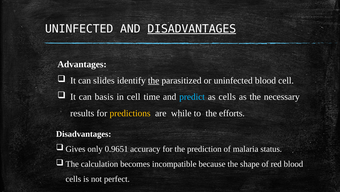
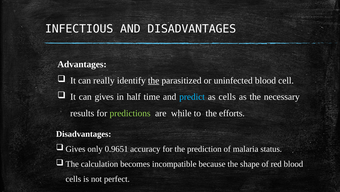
UNINFECTED at (79, 29): UNINFECTED -> INFECTIOUS
DISADVANTAGES at (192, 29) underline: present -> none
slides: slides -> really
basis: basis -> gives
in cell: cell -> half
predictions colour: yellow -> light green
